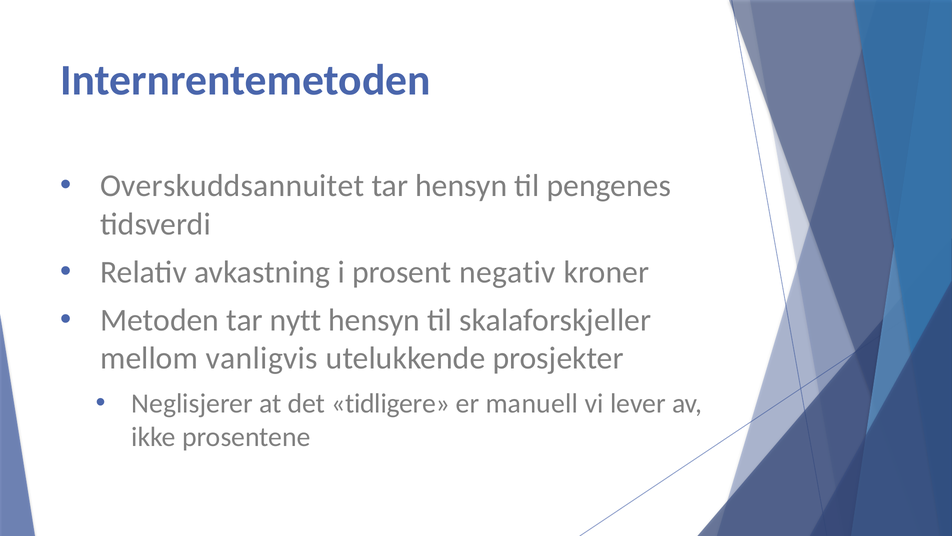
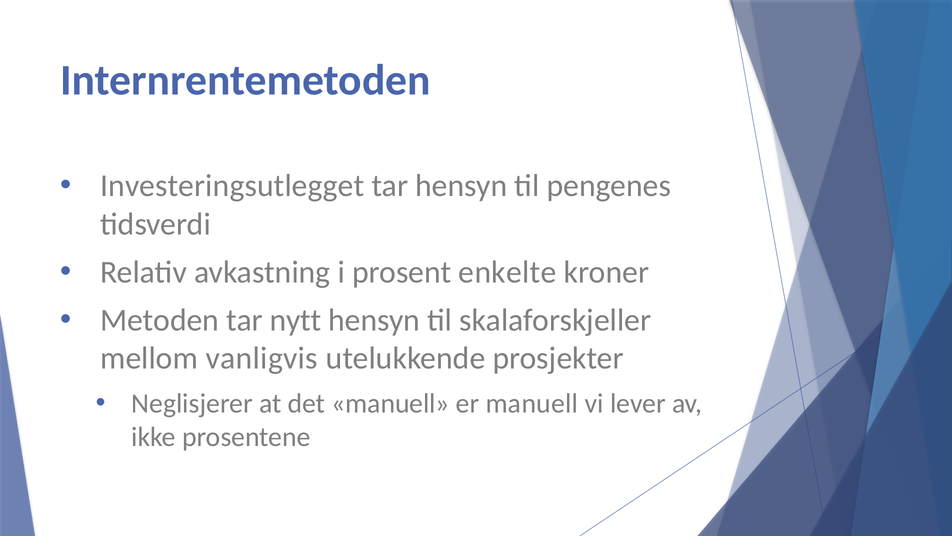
Overskuddsannuitet: Overskuddsannuitet -> Investeringsutlegget
negativ: negativ -> enkelte
det tidligere: tidligere -> manuell
